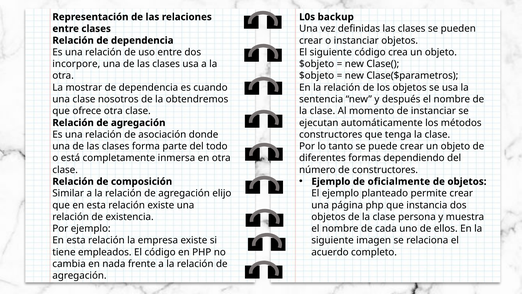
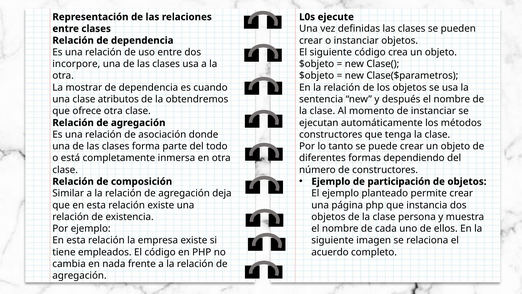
backup: backup -> ejecute
nosotros: nosotros -> atributos
oficialmente: oficialmente -> participación
elijo: elijo -> deja
